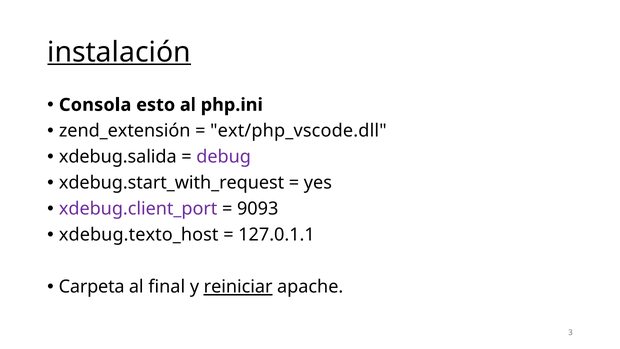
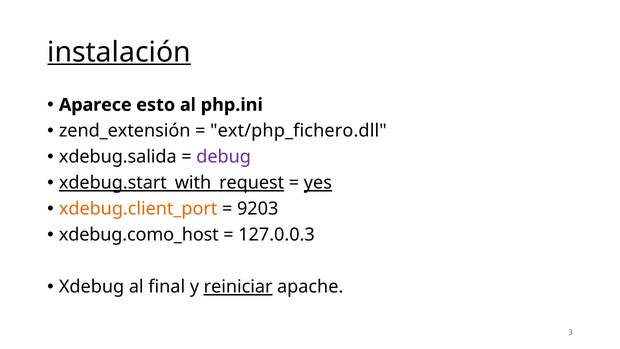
Consola: Consola -> Aparece
ext/php_vscode.dll: ext/php_vscode.dll -> ext/php_fichero.dll
xdebug.start_with_request underline: none -> present
yes underline: none -> present
xdebug.client_port colour: purple -> orange
9093: 9093 -> 9203
xdebug.texto_host: xdebug.texto_host -> xdebug.como_host
127.0.1.1: 127.0.1.1 -> 127.0.0.3
Carpeta: Carpeta -> Xdebug
